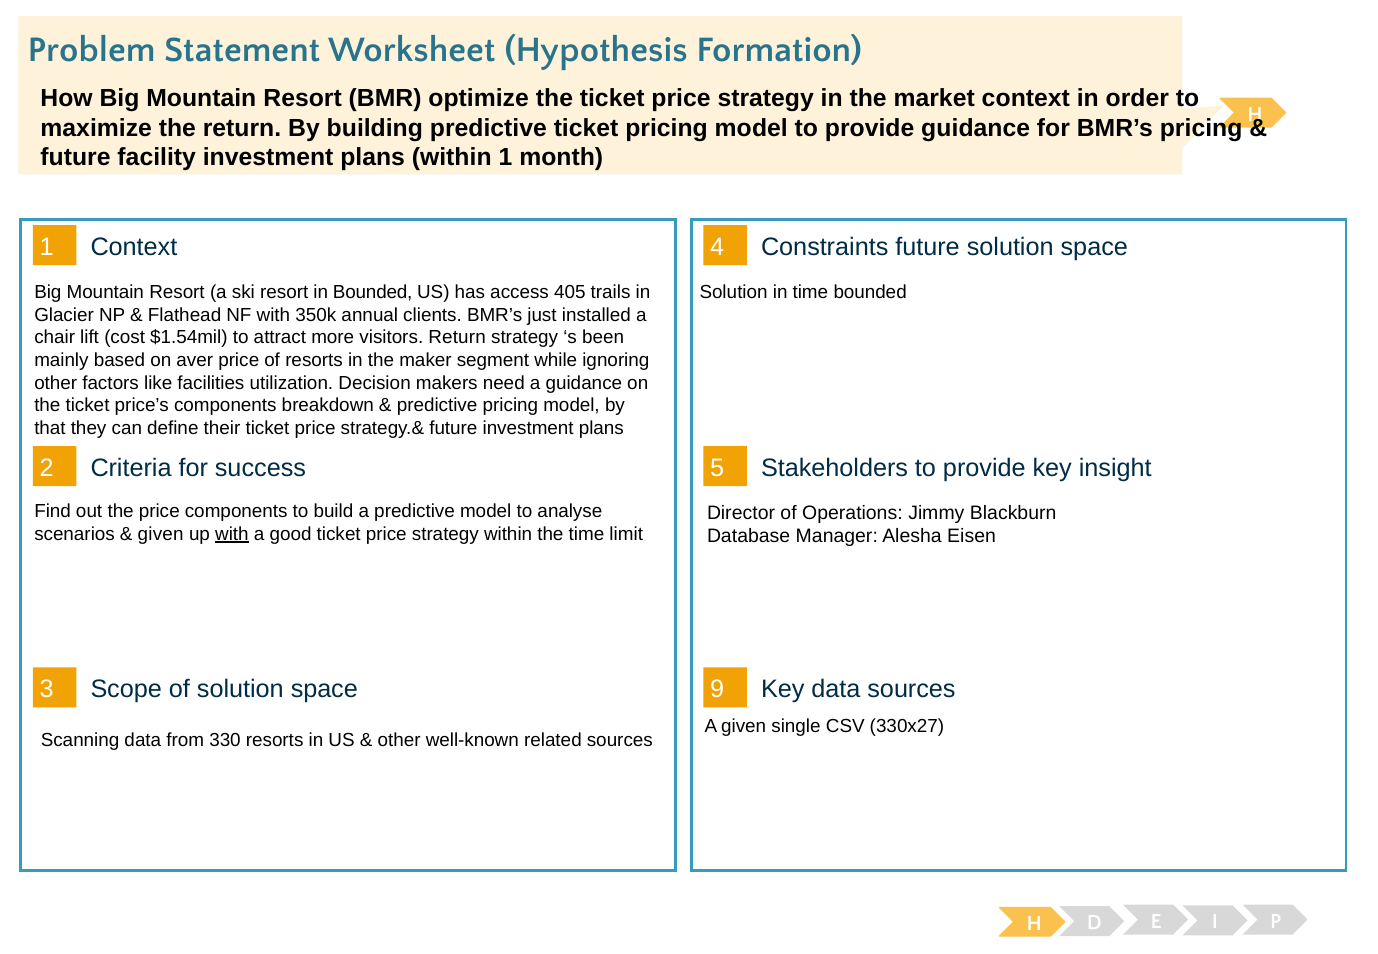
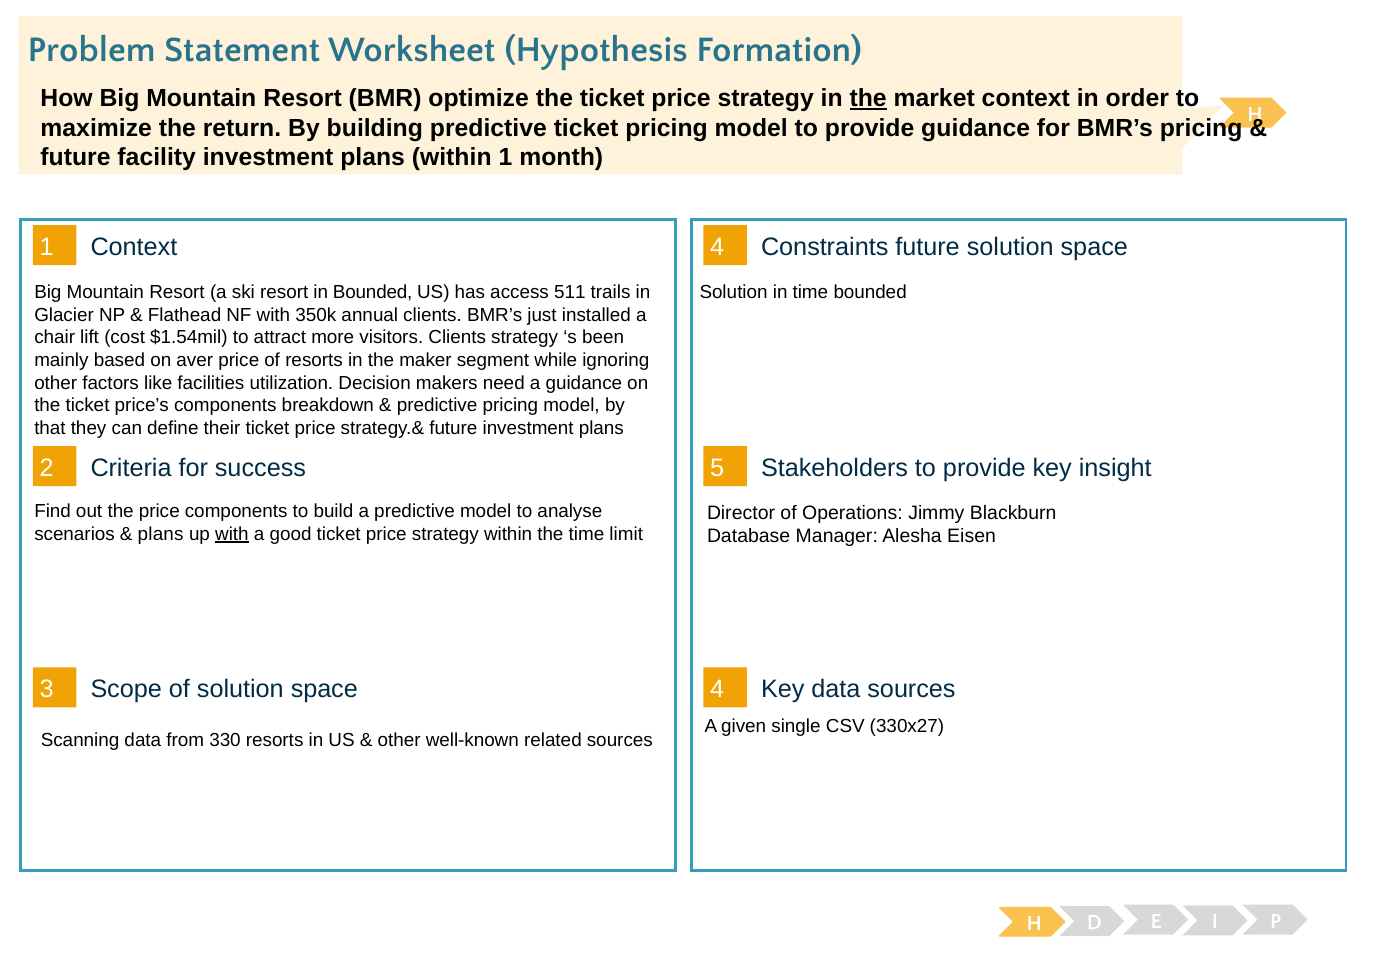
the at (868, 98) underline: none -> present
405: 405 -> 511
visitors Return: Return -> Clients
given at (161, 534): given -> plans
3 9: 9 -> 4
